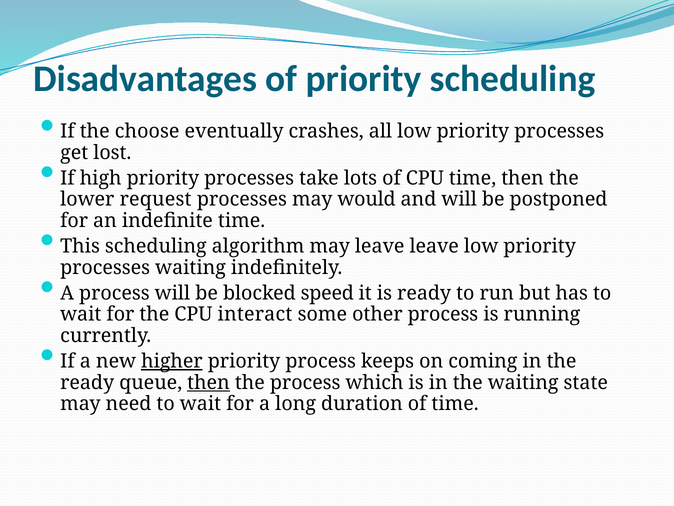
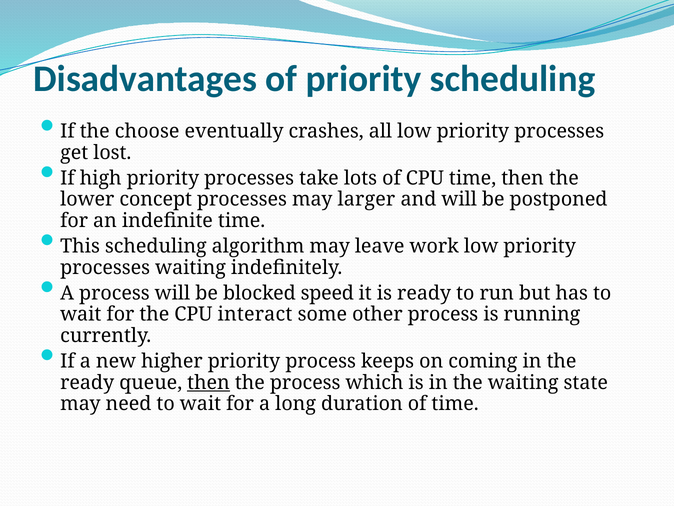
request: request -> concept
would: would -> larger
leave leave: leave -> work
higher underline: present -> none
